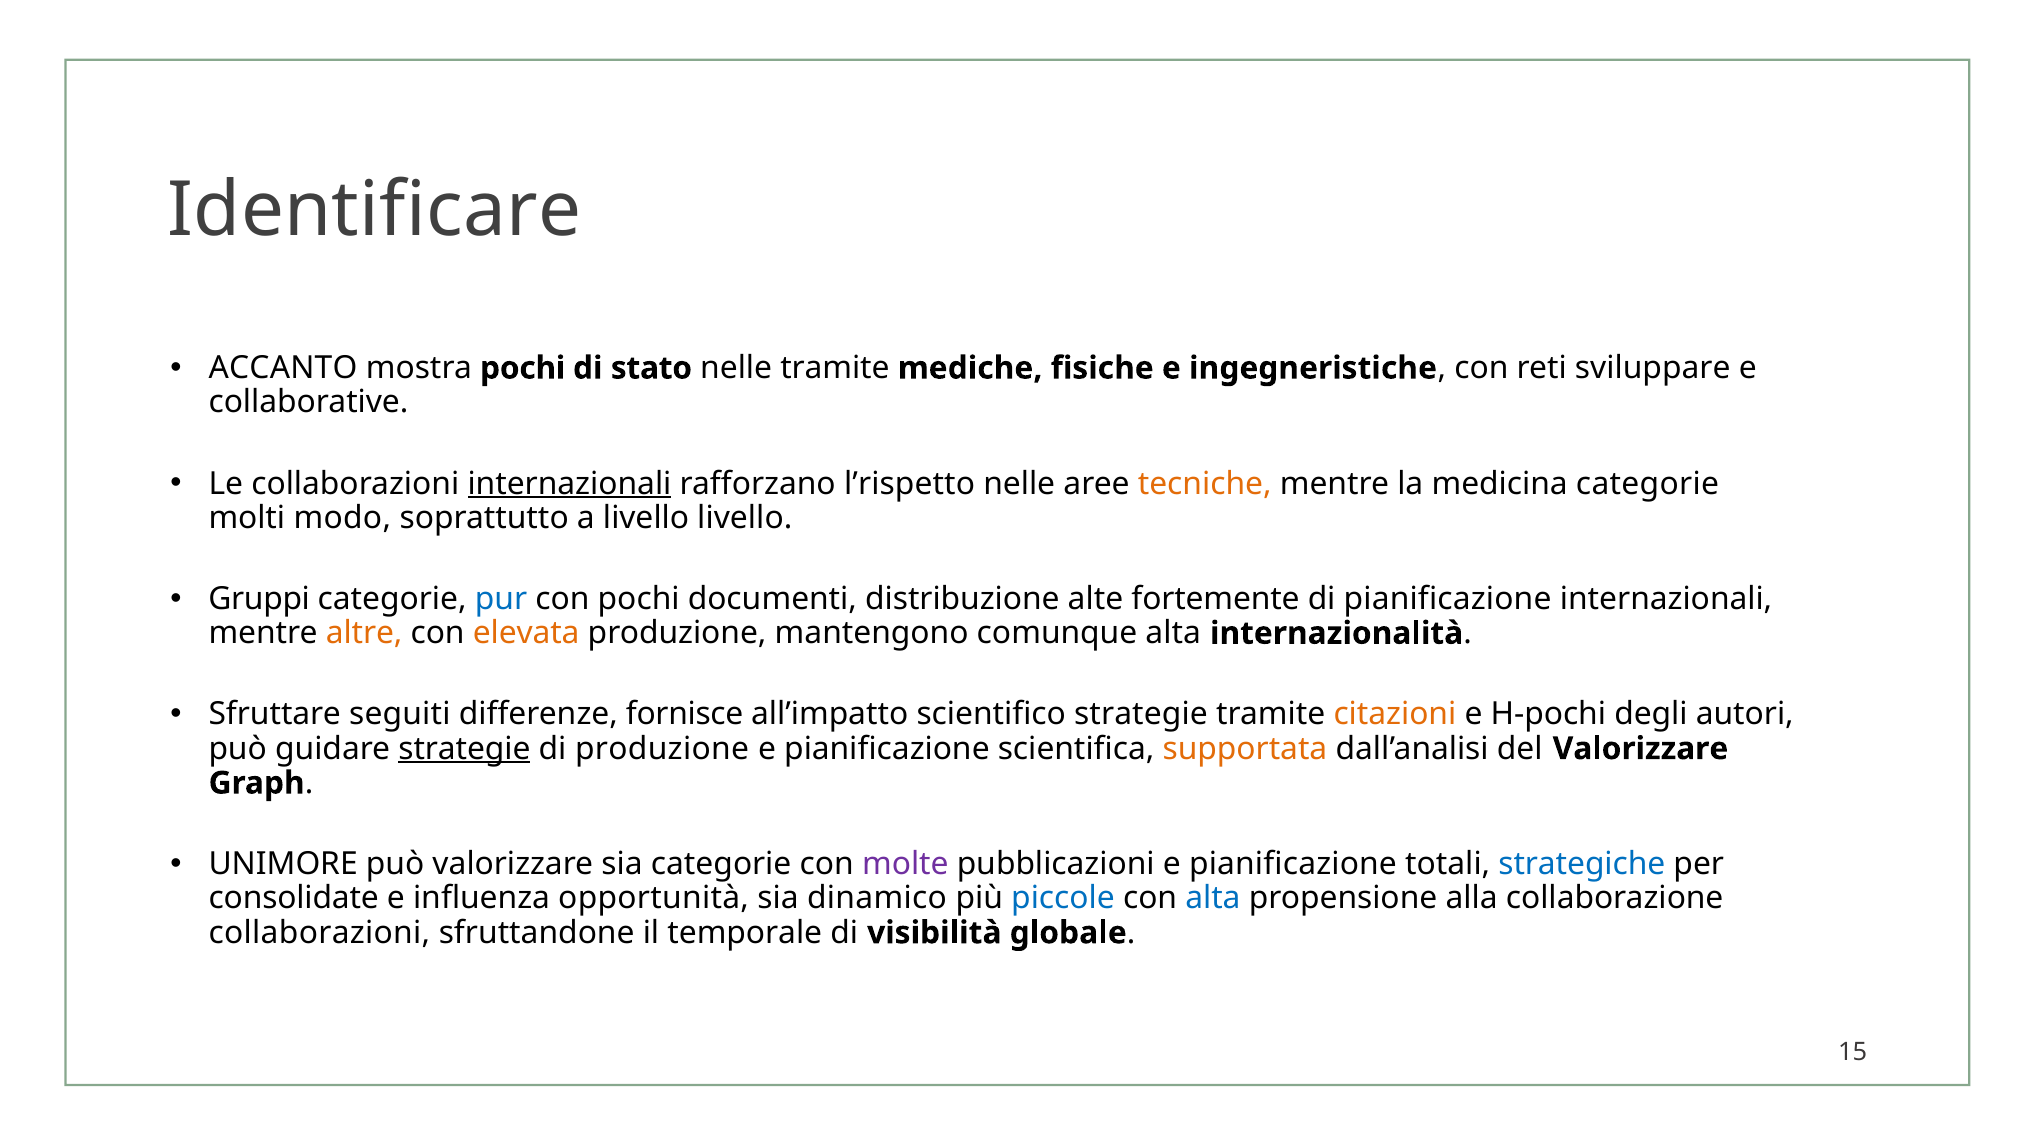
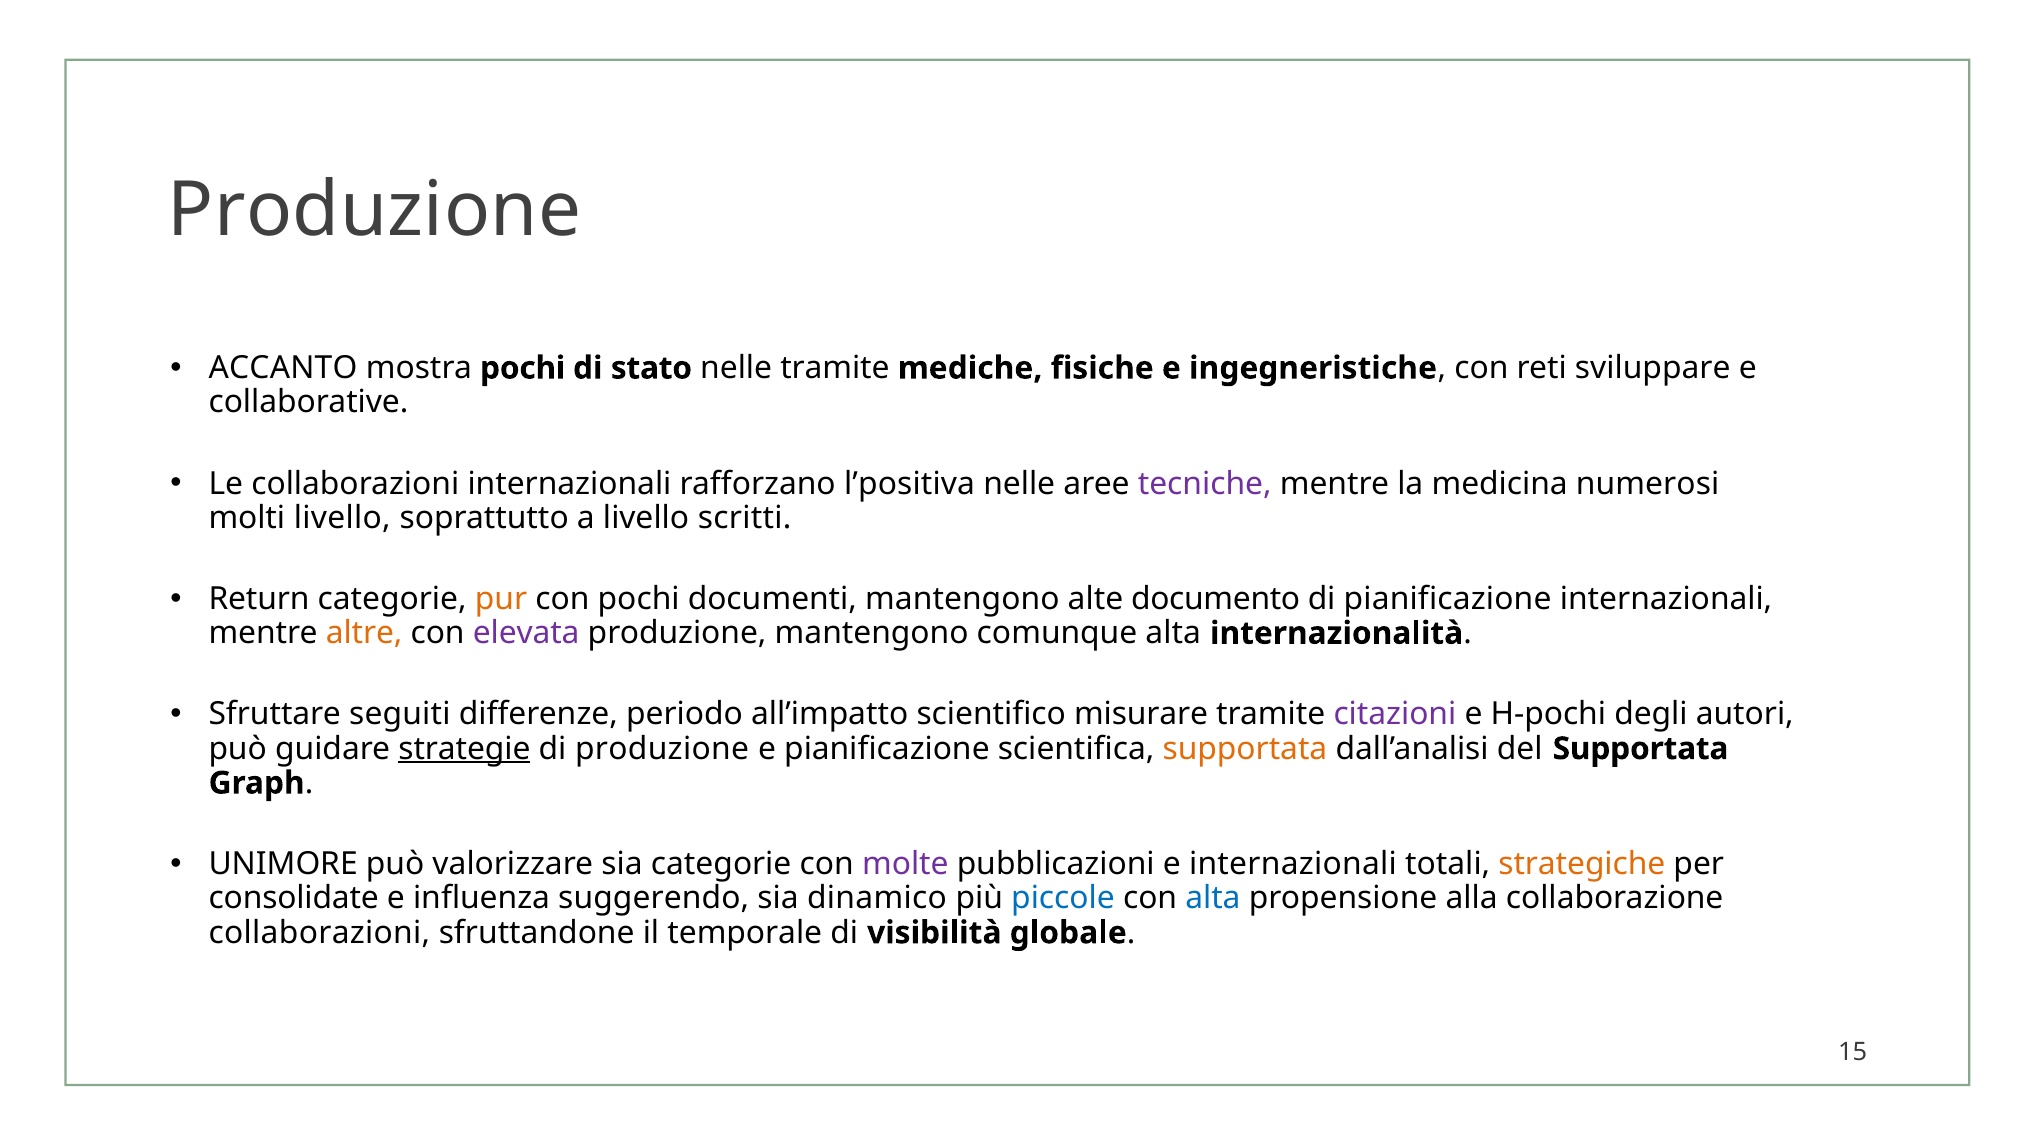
Identificare at (374, 210): Identificare -> Produzione
internazionali at (569, 483) underline: present -> none
l’rispetto: l’rispetto -> l’positiva
tecniche colour: orange -> purple
medicina categorie: categorie -> numerosi
molti modo: modo -> livello
livello livello: livello -> scritti
Gruppi: Gruppi -> Return
pur colour: blue -> orange
documenti distribuzione: distribuzione -> mantengono
fortemente: fortemente -> documento
elevata colour: orange -> purple
fornisce: fornisce -> periodo
scientifico strategie: strategie -> misurare
citazioni colour: orange -> purple
del Valorizzare: Valorizzare -> Supportata
pubblicazioni e pianificazione: pianificazione -> internazionali
strategiche colour: blue -> orange
opportunità: opportunità -> suggerendo
